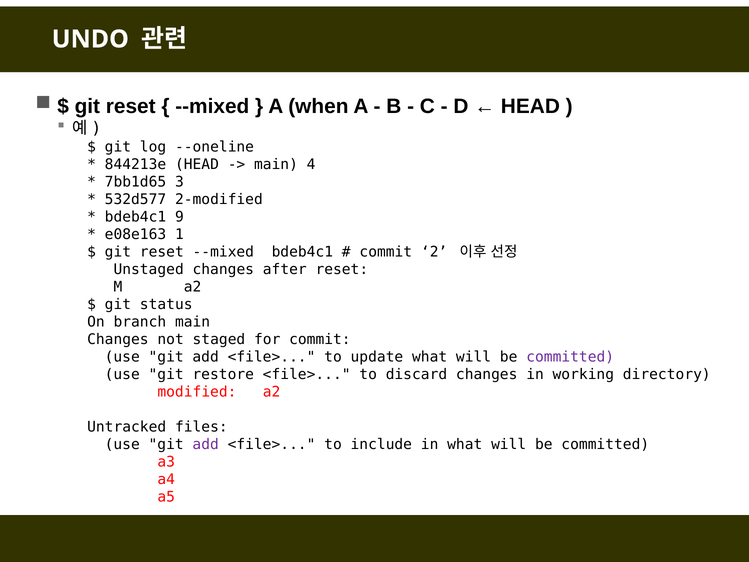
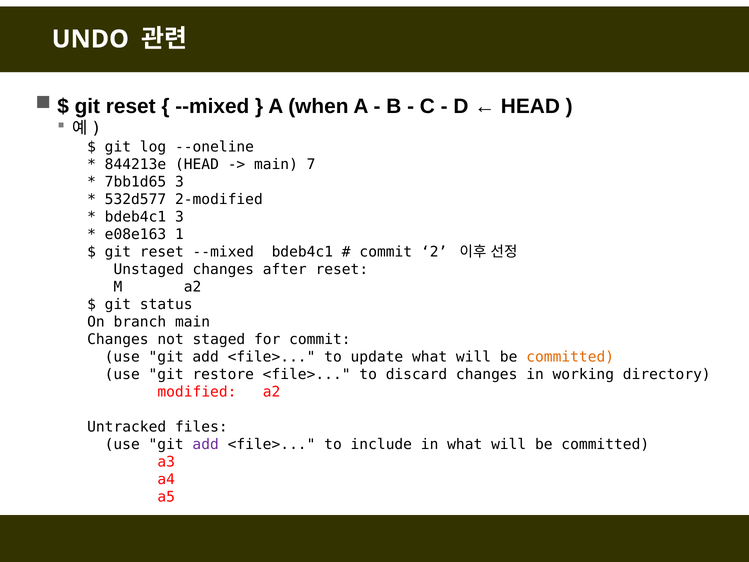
4: 4 -> 7
bdeb4c1 9: 9 -> 3
committed at (570, 357) colour: purple -> orange
